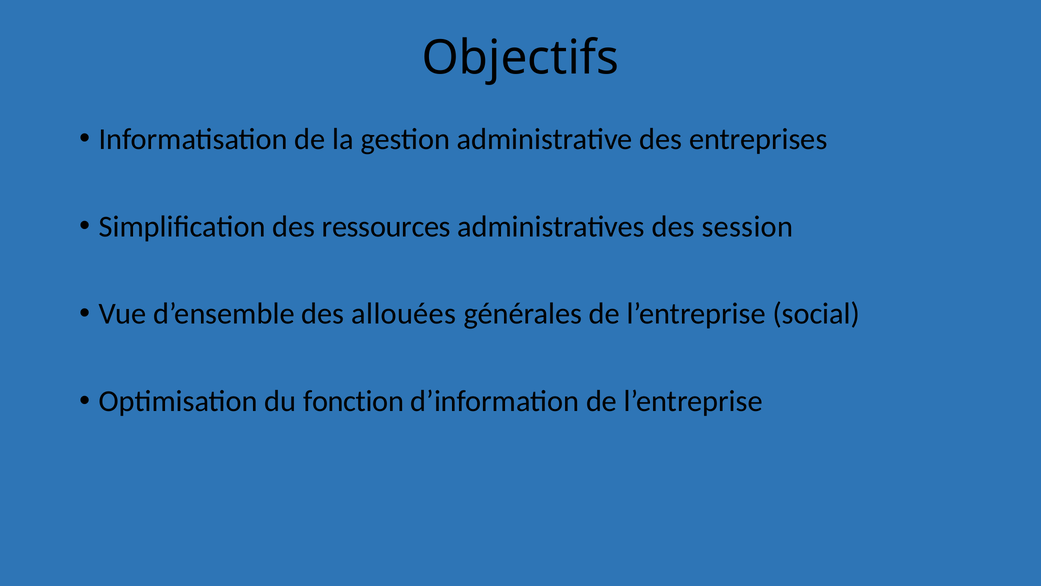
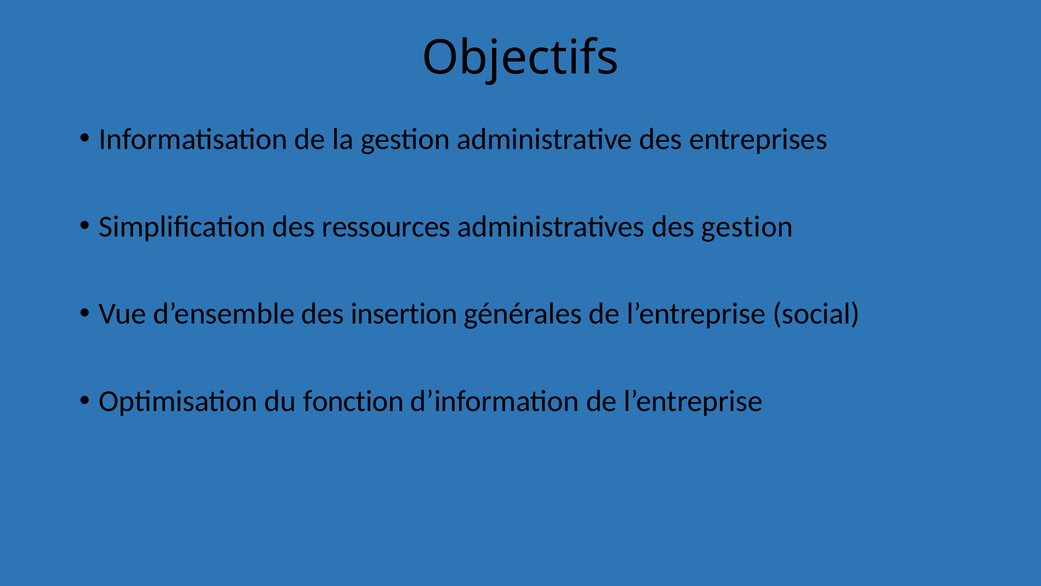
des session: session -> gestion
allouées: allouées -> insertion
